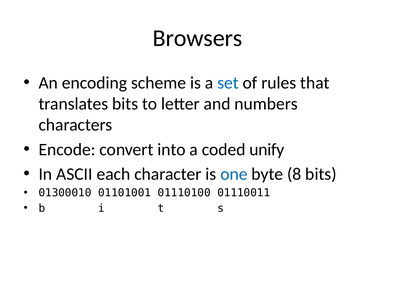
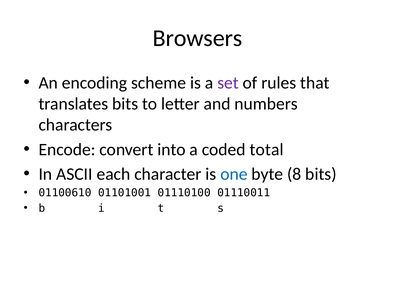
set colour: blue -> purple
unify: unify -> total
01300010: 01300010 -> 01100610
